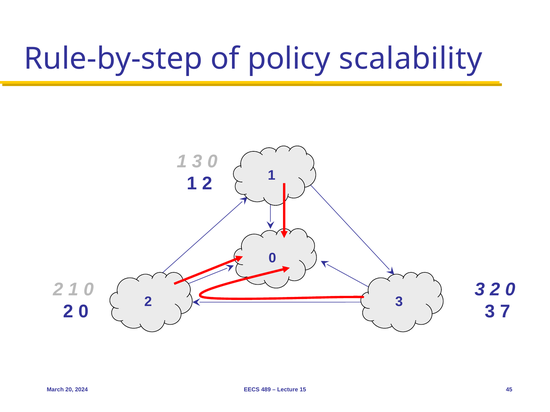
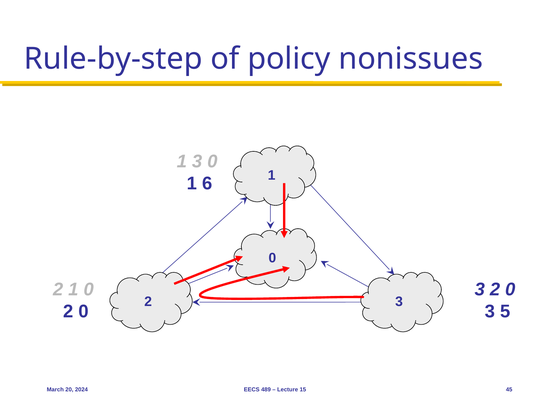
scalability: scalability -> nonissues
2 at (207, 184): 2 -> 6
7: 7 -> 5
